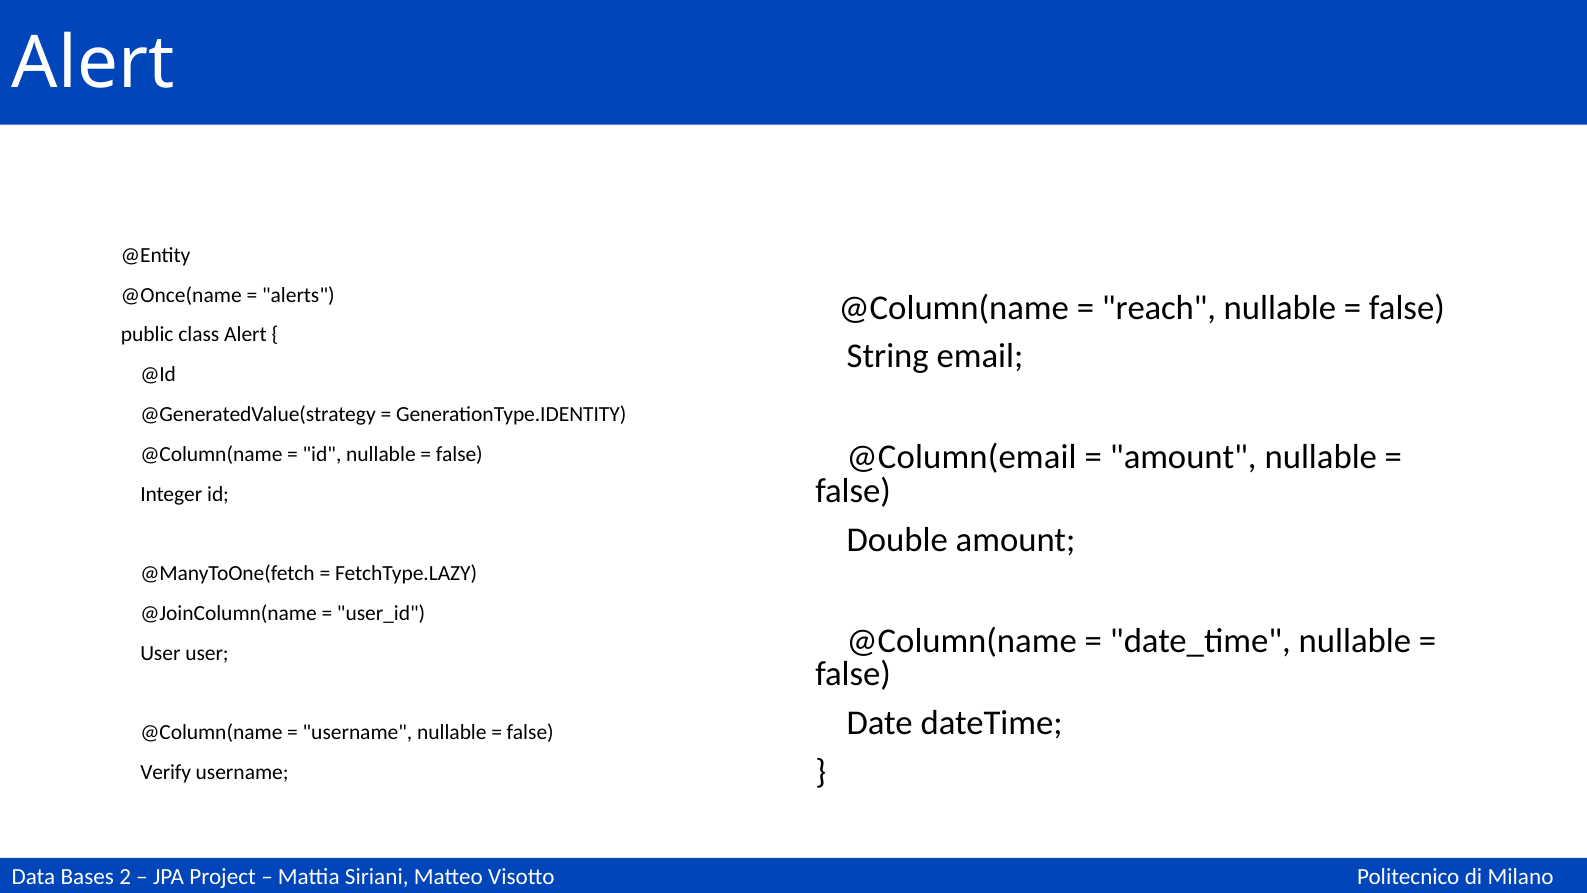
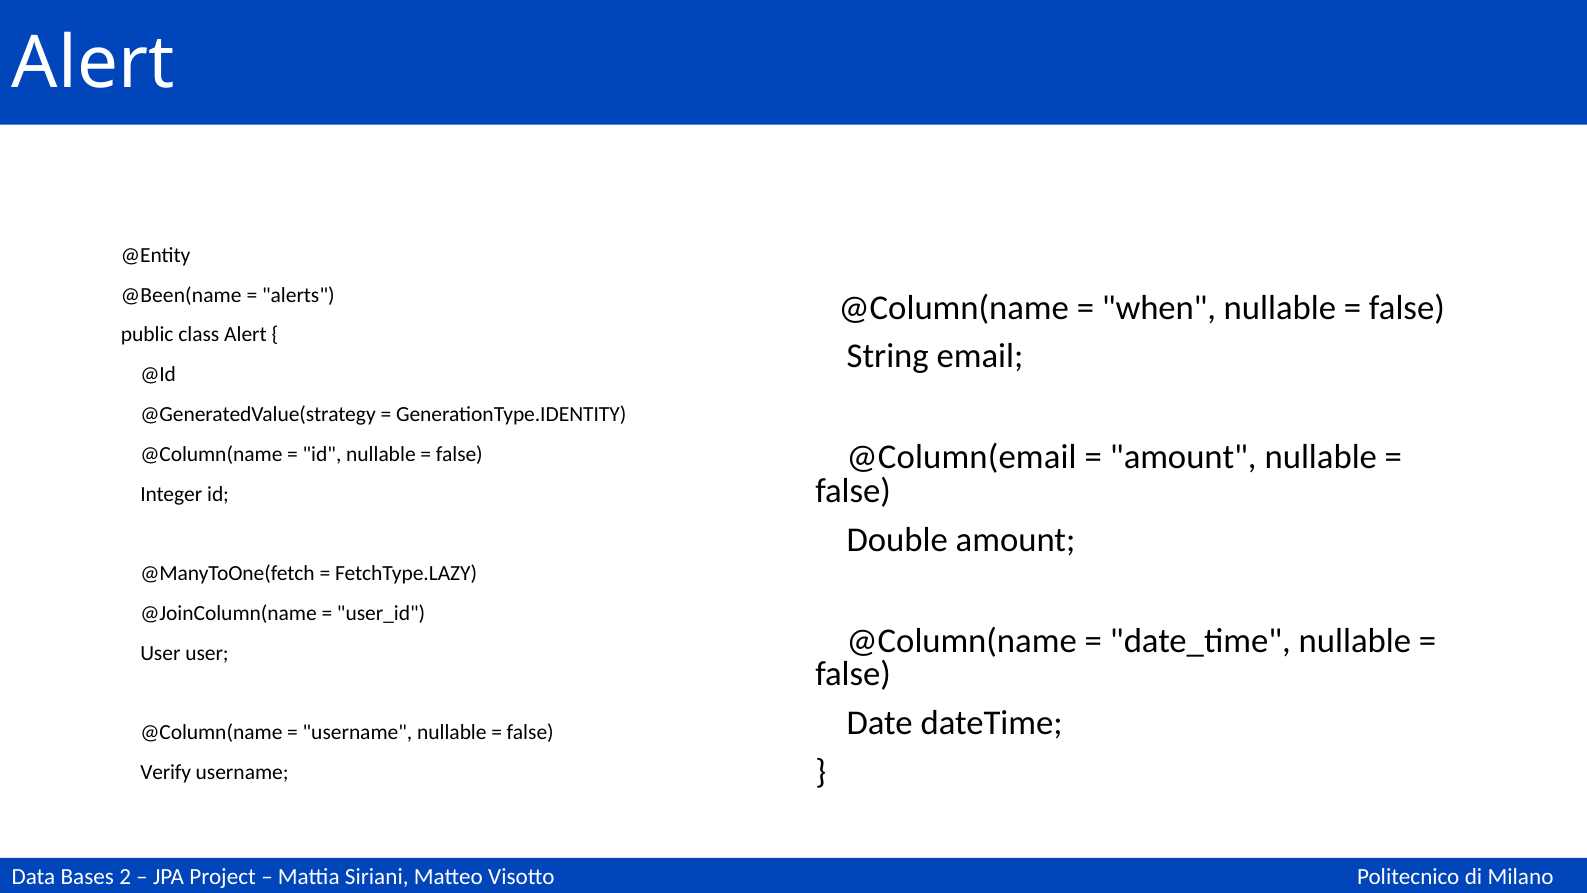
@Once(name: @Once(name -> @Been(name
reach: reach -> when
